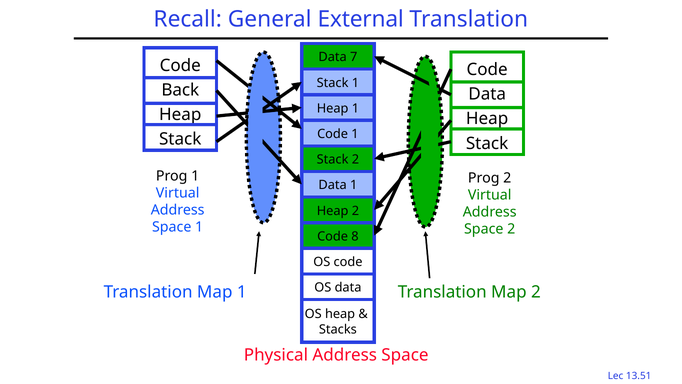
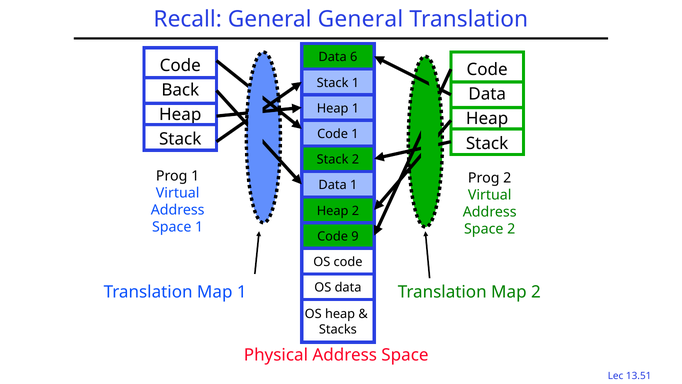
General External: External -> General
7: 7 -> 6
8: 8 -> 9
